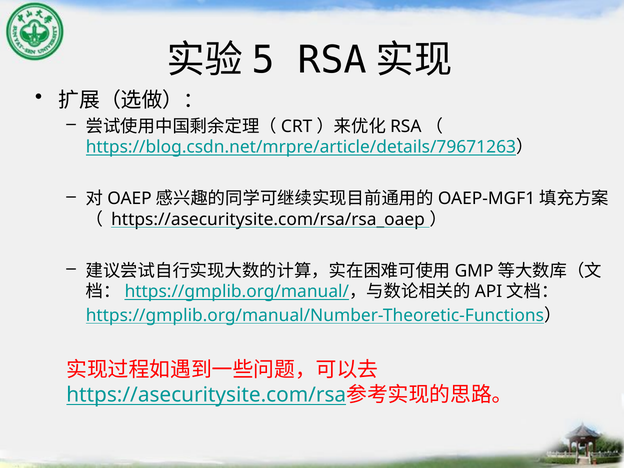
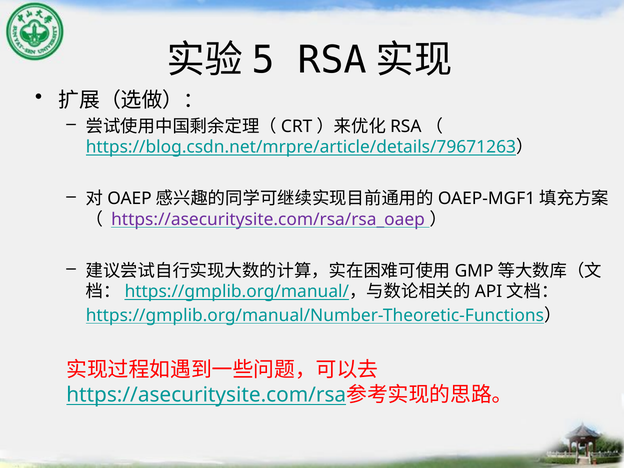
https://asecuritysite.com/rsa/rsa_oaep colour: black -> purple
